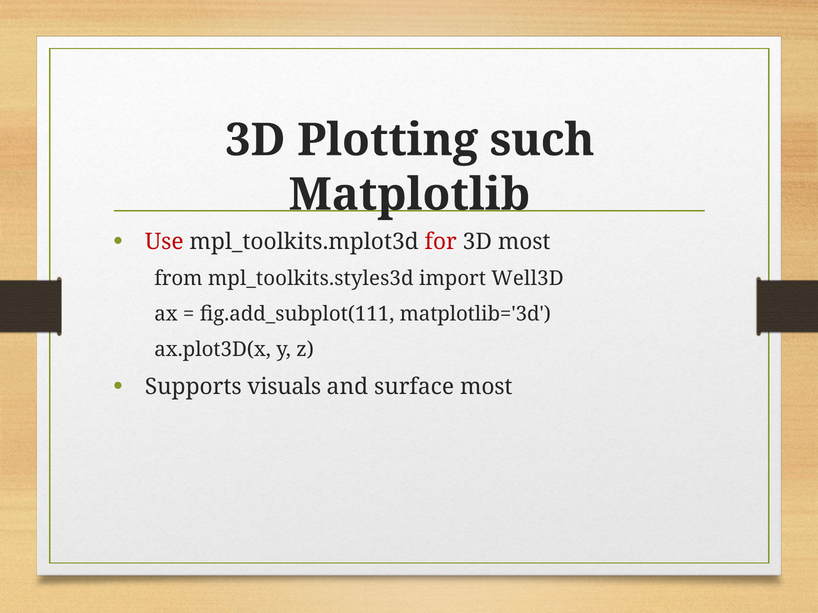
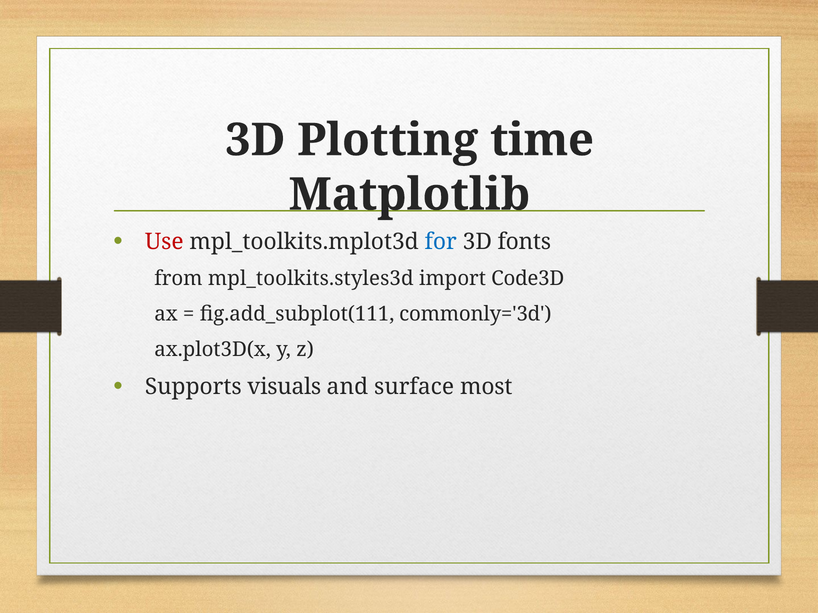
such: such -> time
for colour: red -> blue
3D most: most -> fonts
Well3D: Well3D -> Code3D
matplotlib='3d: matplotlib='3d -> commonly='3d
